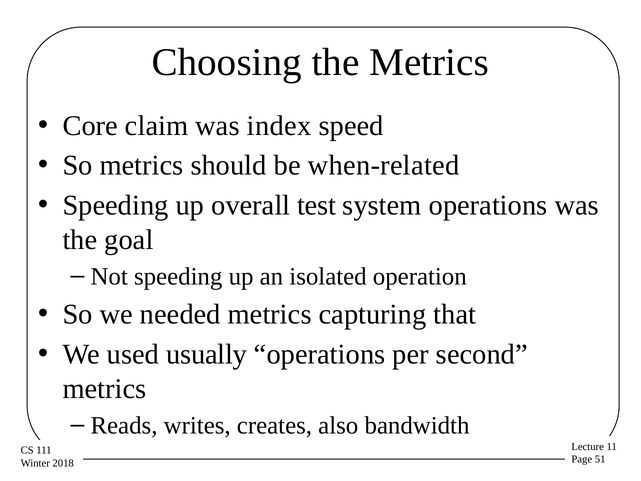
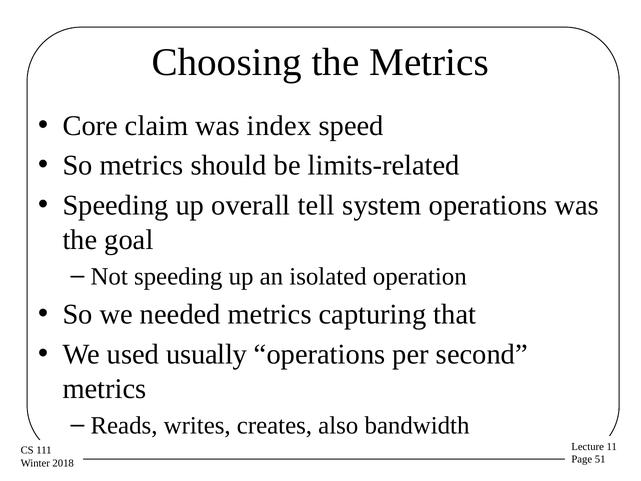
when-related: when-related -> limits-related
test: test -> tell
